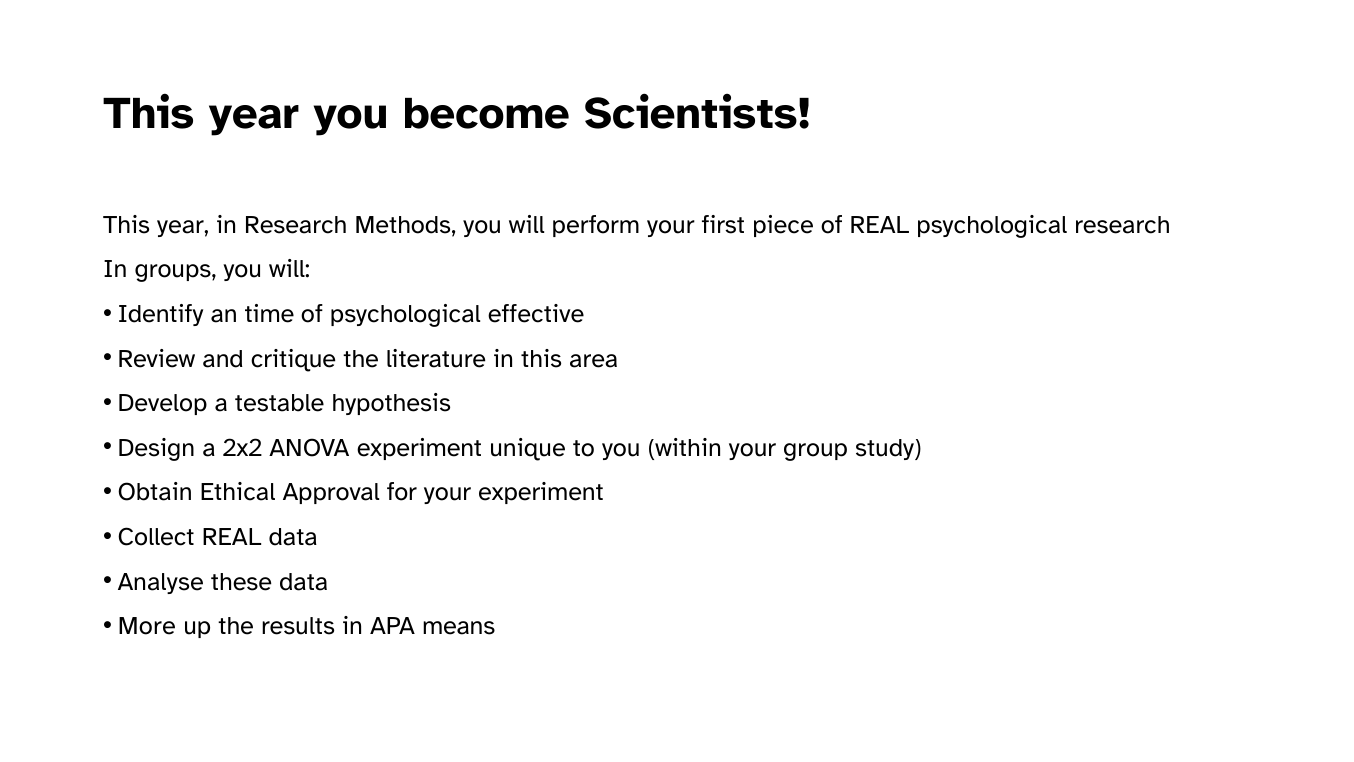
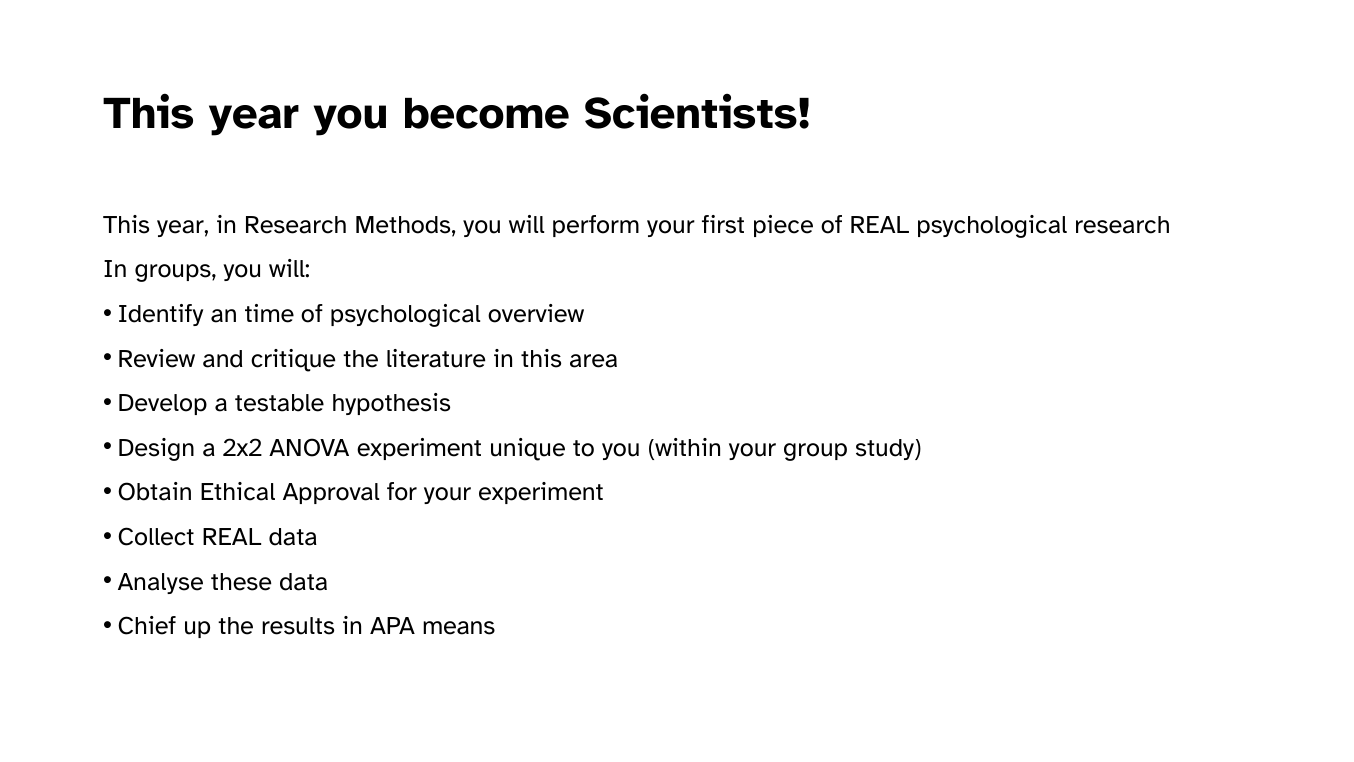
effective: effective -> overview
More: More -> Chief
